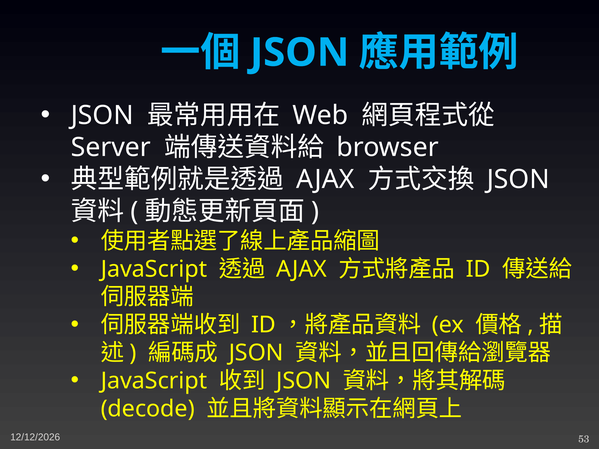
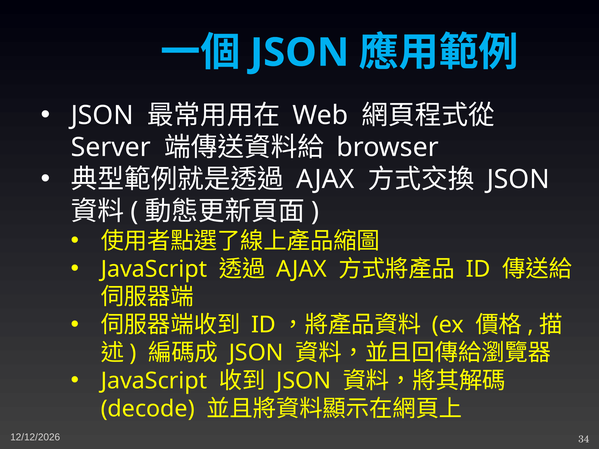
53: 53 -> 34
